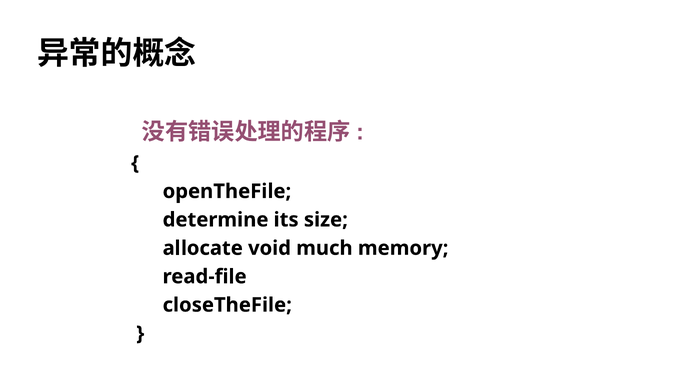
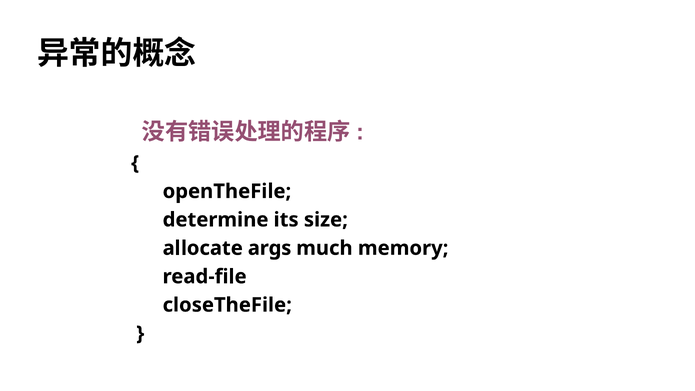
void: void -> args
